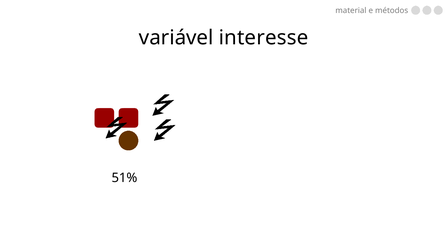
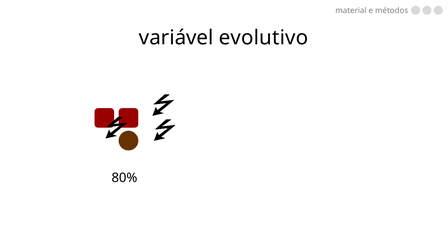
interesse: interesse -> evolutivo
51%: 51% -> 80%
